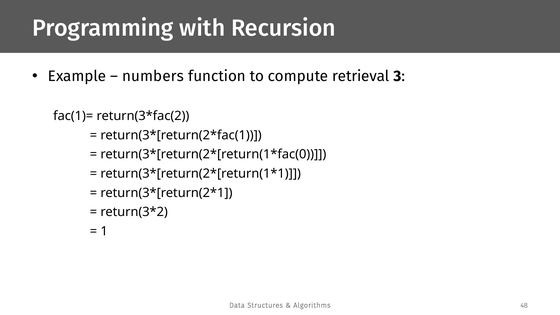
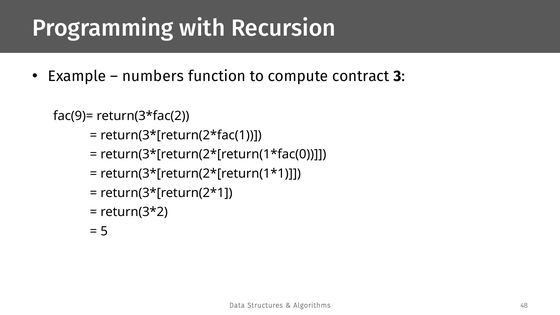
retrieval: retrieval -> contract
fac(1)=: fac(1)= -> fac(9)=
1: 1 -> 5
